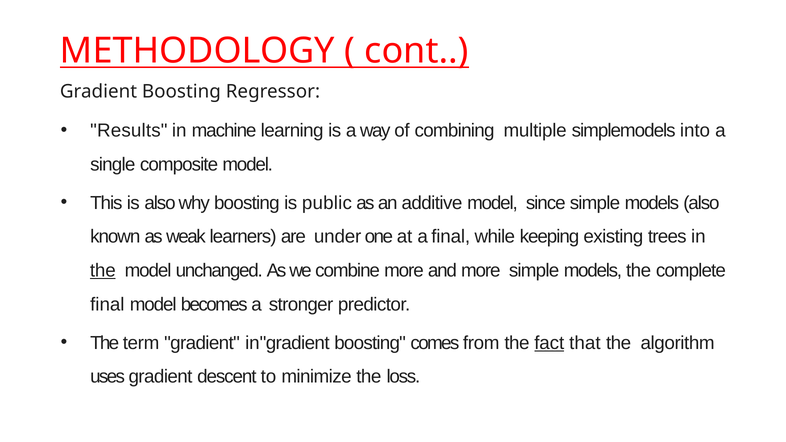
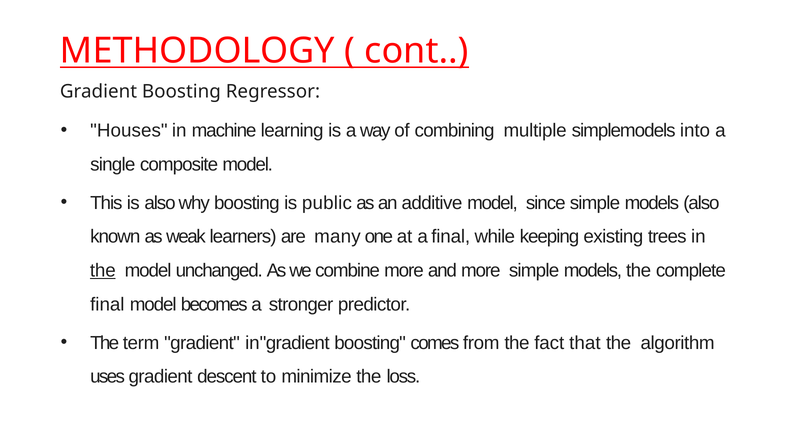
Results: Results -> Houses
under: under -> many
fact underline: present -> none
